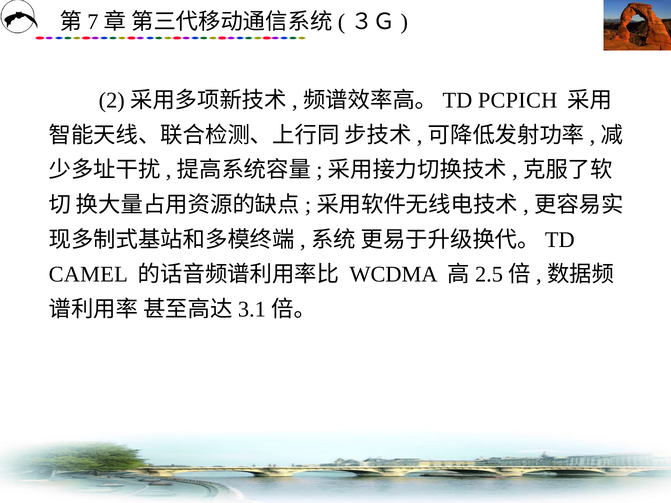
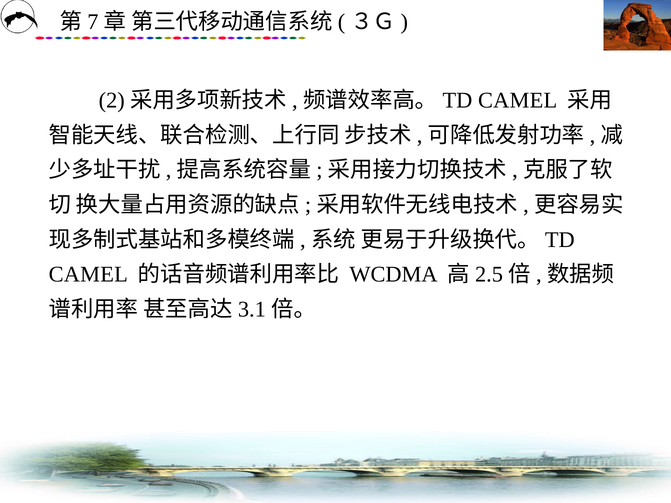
PCPICH at (518, 100): PCPICH -> CAMEL
